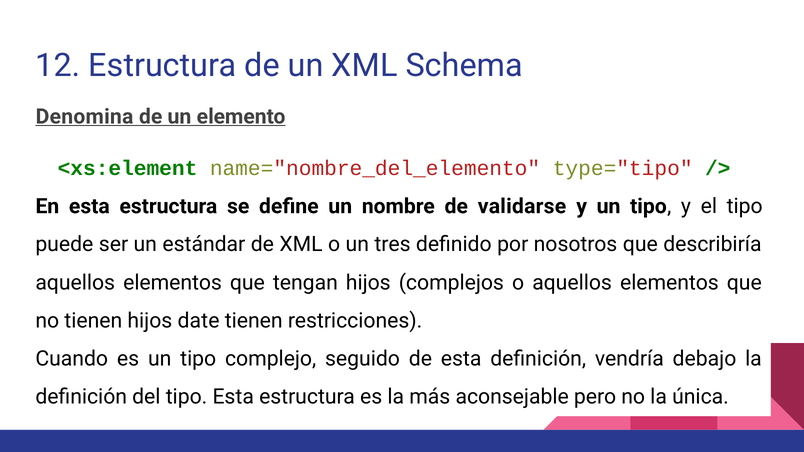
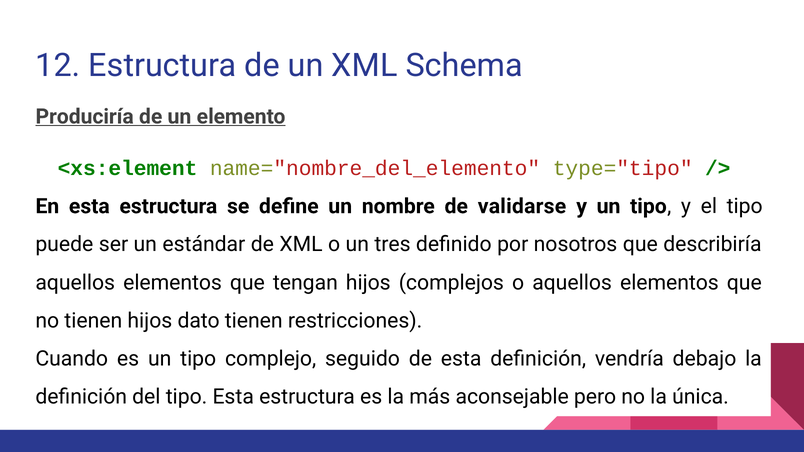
Denomina: Denomina -> Produciría
date: date -> dato
